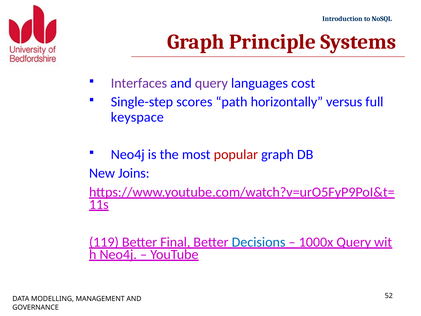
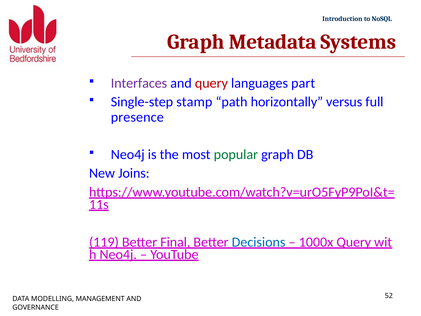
Principle: Principle -> Metadata
query at (211, 83) colour: purple -> red
cost: cost -> part
scores: scores -> stamp
keyspace: keyspace -> presence
popular colour: red -> green
